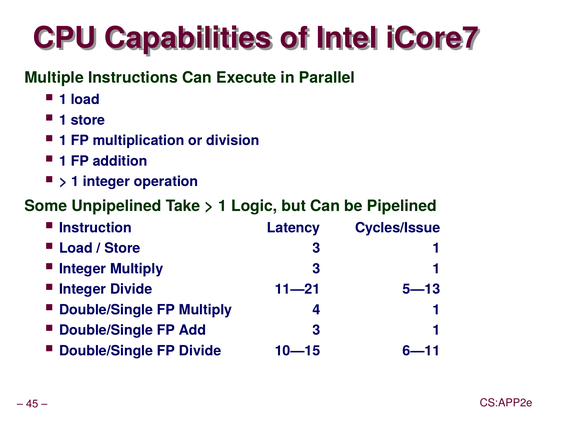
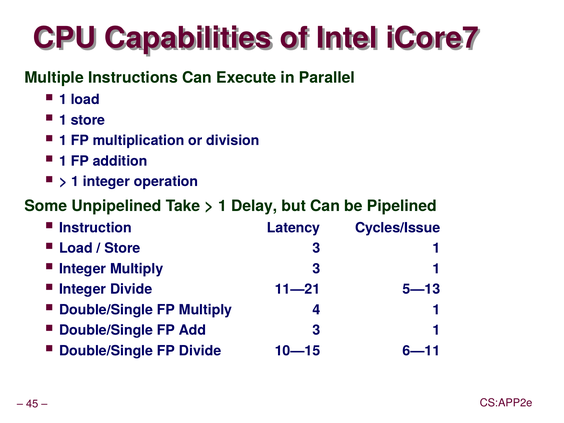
Logic: Logic -> Delay
